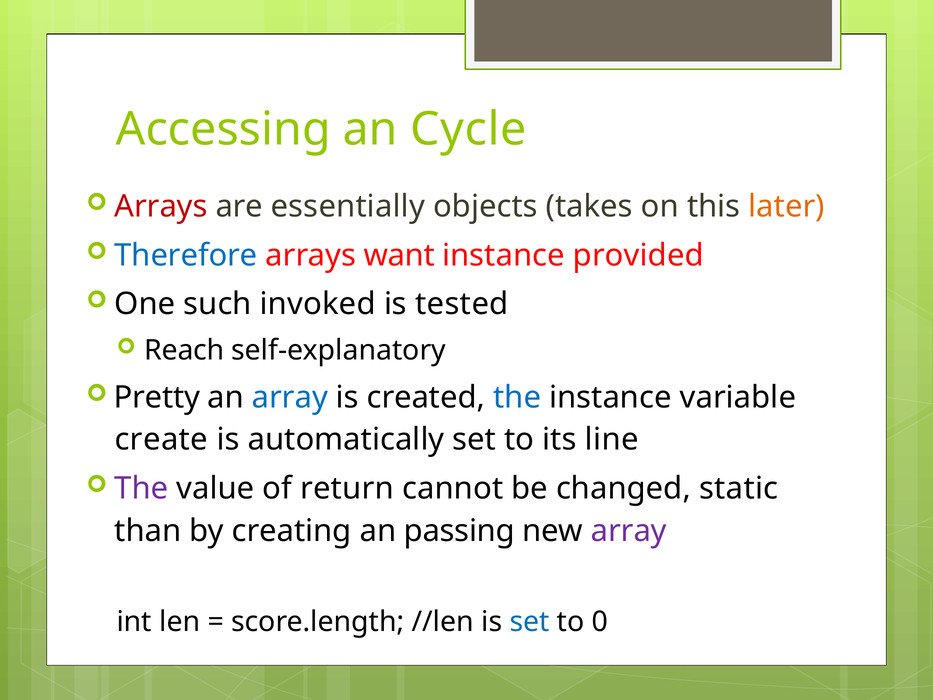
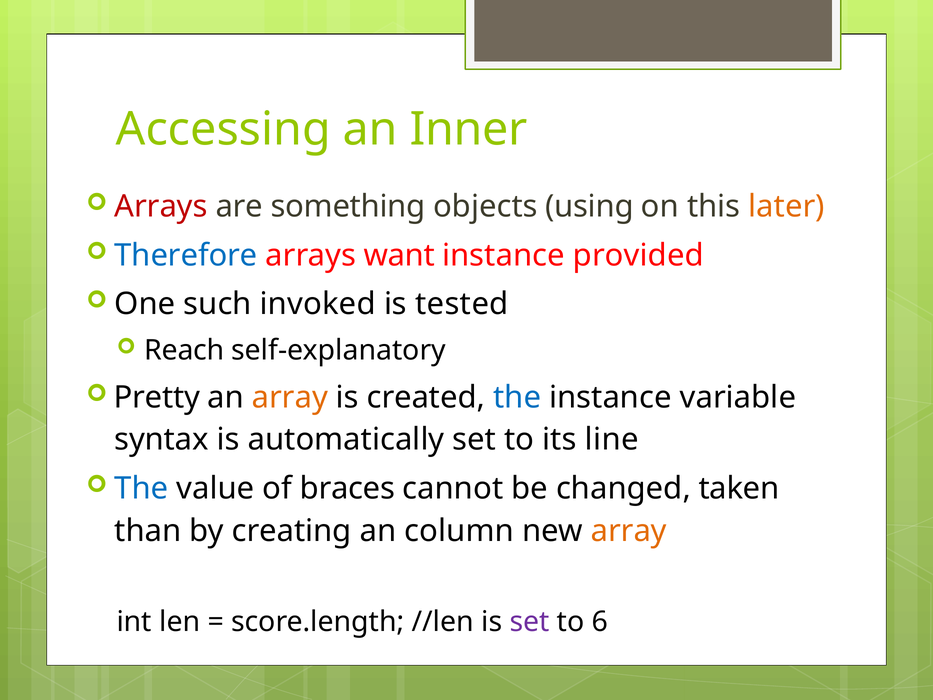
Cycle: Cycle -> Inner
essentially: essentially -> something
takes: takes -> using
array at (290, 397) colour: blue -> orange
create: create -> syntax
The at (141, 488) colour: purple -> blue
return: return -> braces
static: static -> taken
passing: passing -> column
array at (629, 531) colour: purple -> orange
set at (530, 622) colour: blue -> purple
0: 0 -> 6
